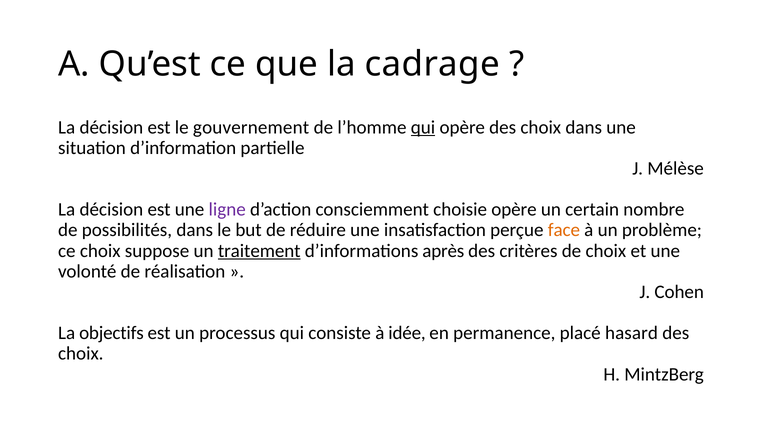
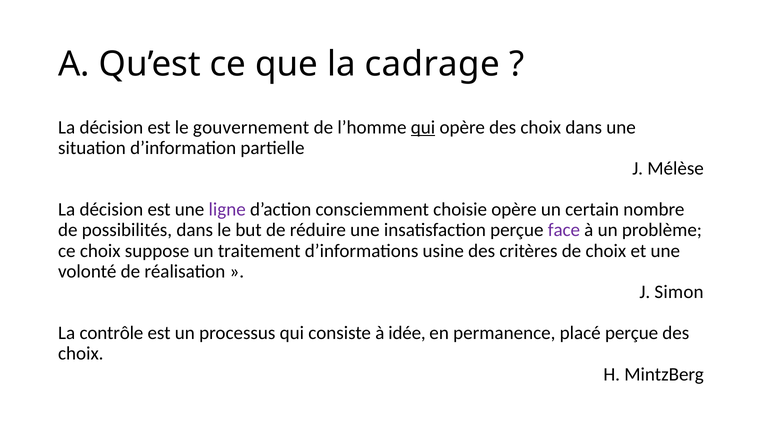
face colour: orange -> purple
traitement underline: present -> none
après: après -> usine
Cohen: Cohen -> Simon
objectifs: objectifs -> contrôle
placé hasard: hasard -> perçue
